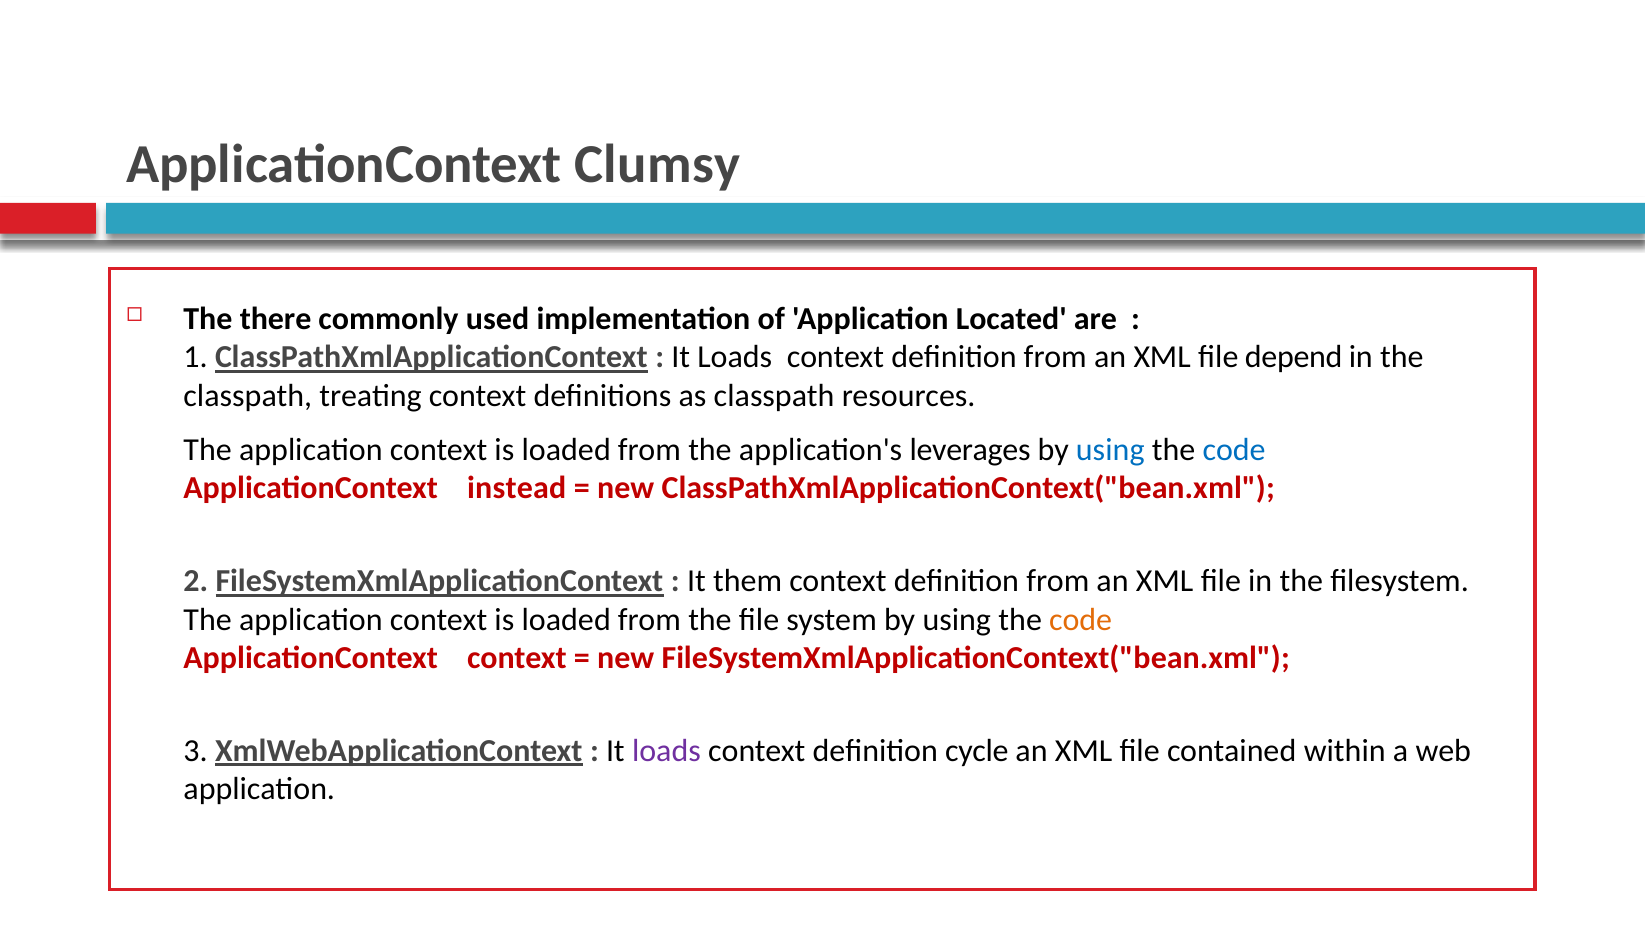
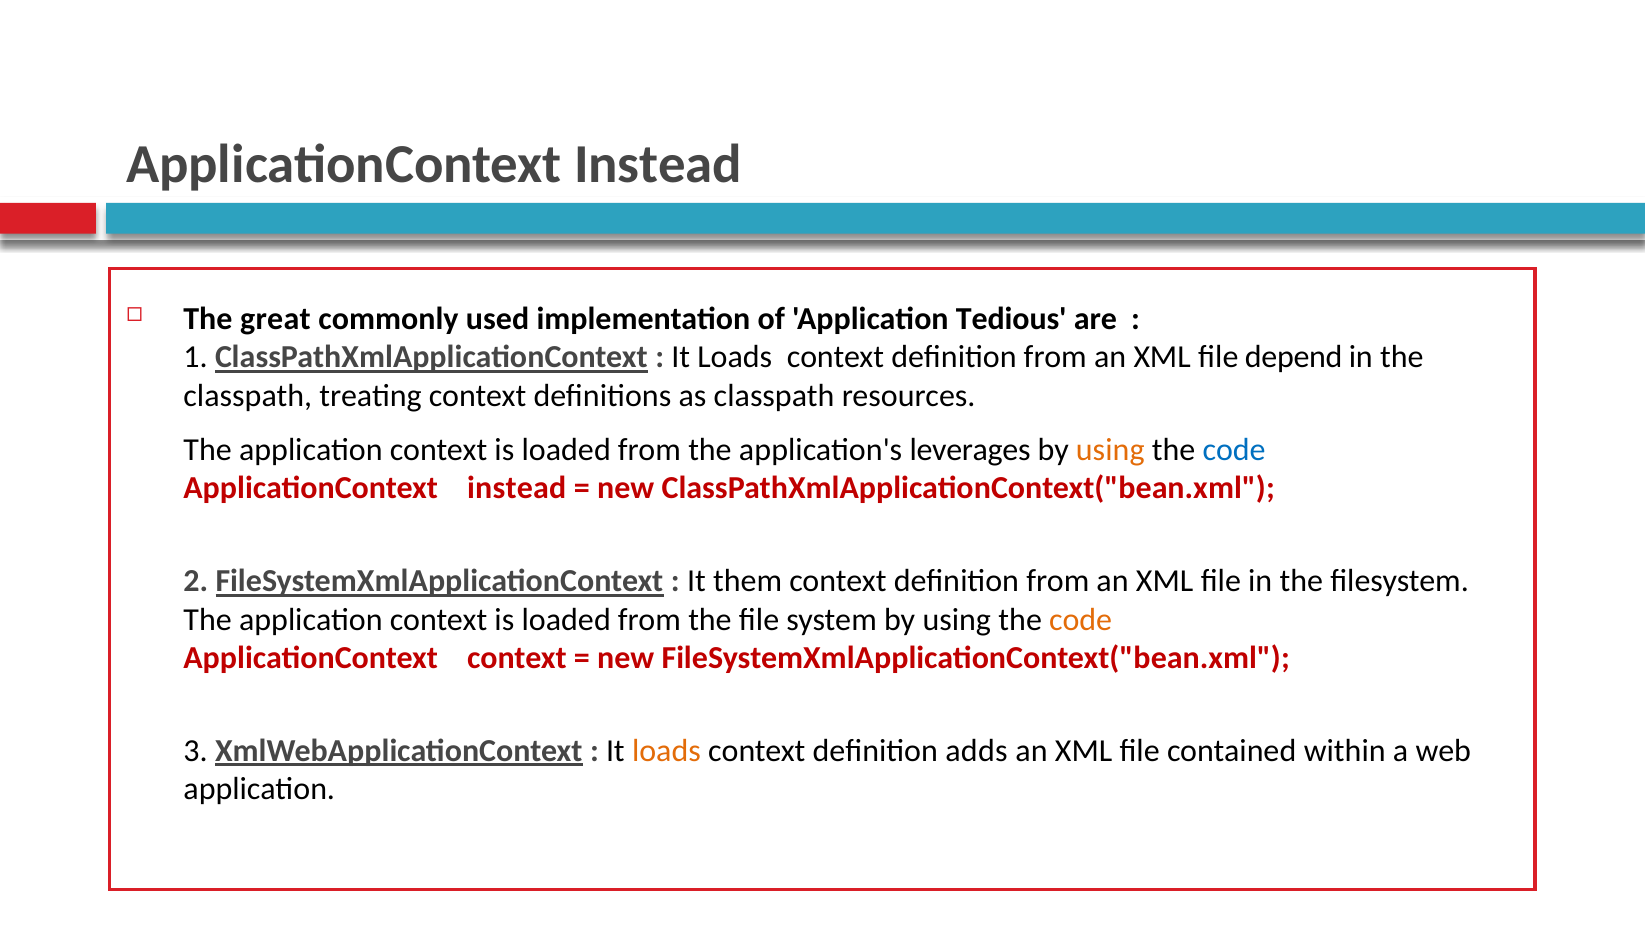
Clumsy at (658, 165): Clumsy -> Instead
there: there -> great
Located: Located -> Tedious
using at (1110, 450) colour: blue -> orange
loads at (666, 751) colour: purple -> orange
cycle: cycle -> adds
